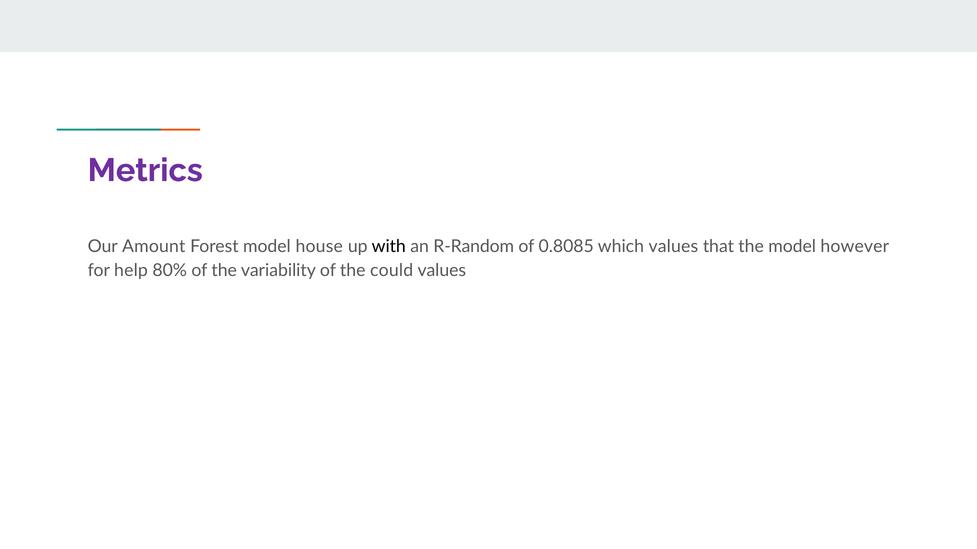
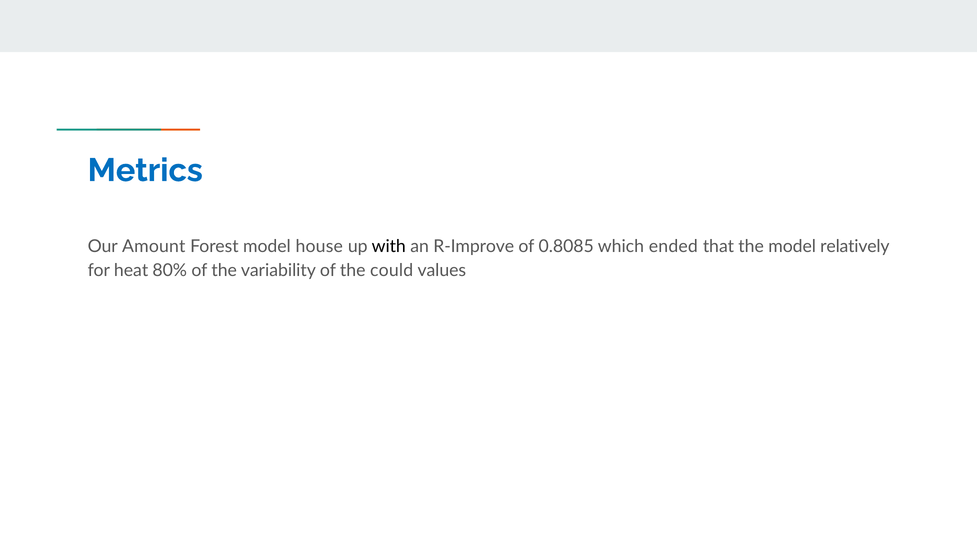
Metrics colour: purple -> blue
R-Random: R-Random -> R-Improve
which values: values -> ended
however: however -> relatively
help: help -> heat
